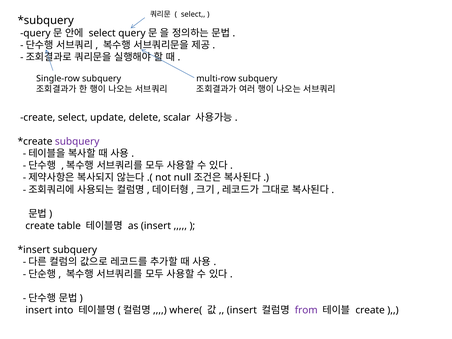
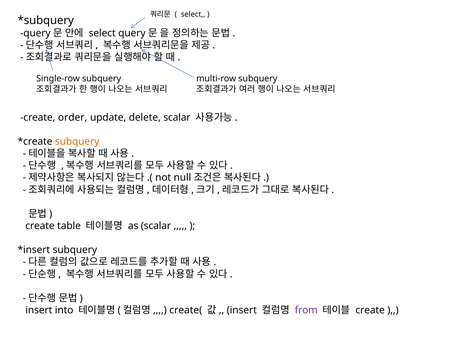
create select: select -> order
subquery at (77, 142) colour: purple -> orange
as insert: insert -> scalar
where(: where( -> create(
